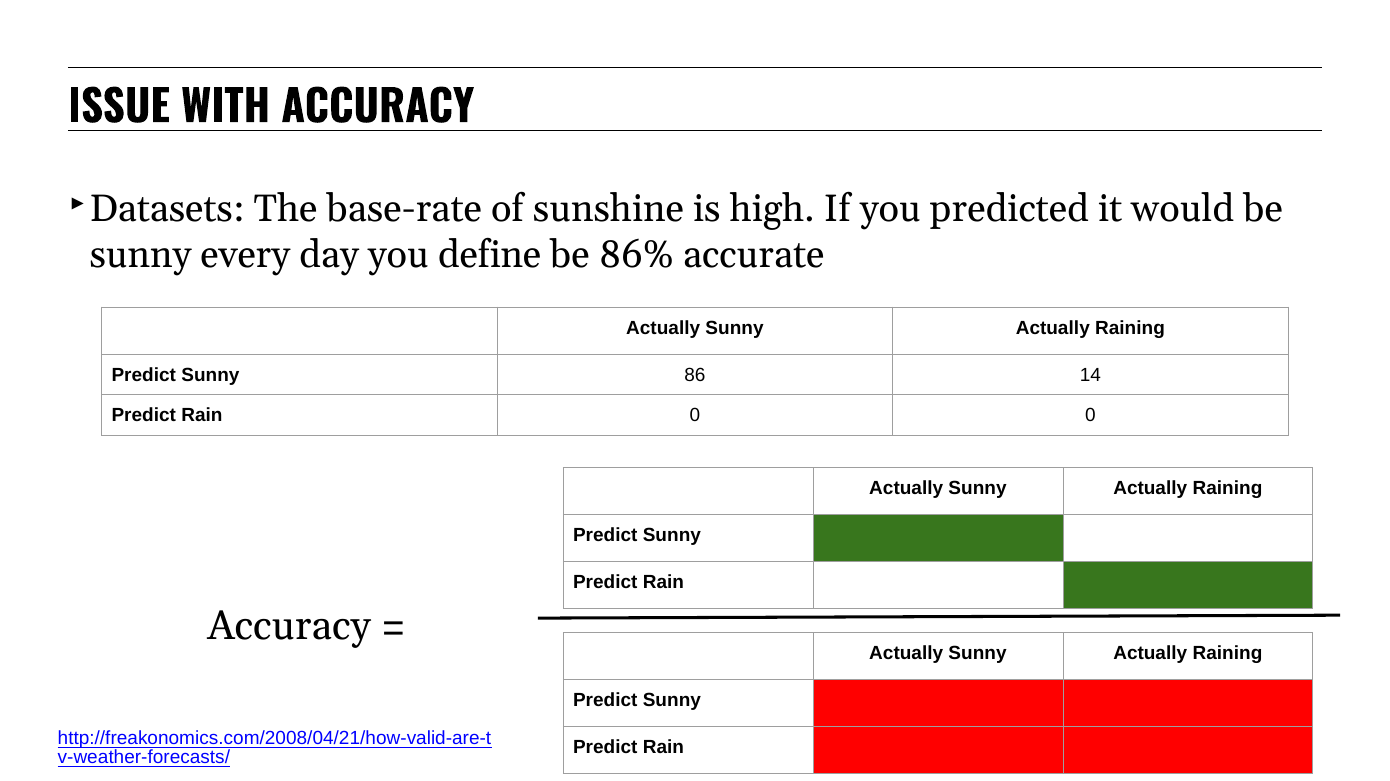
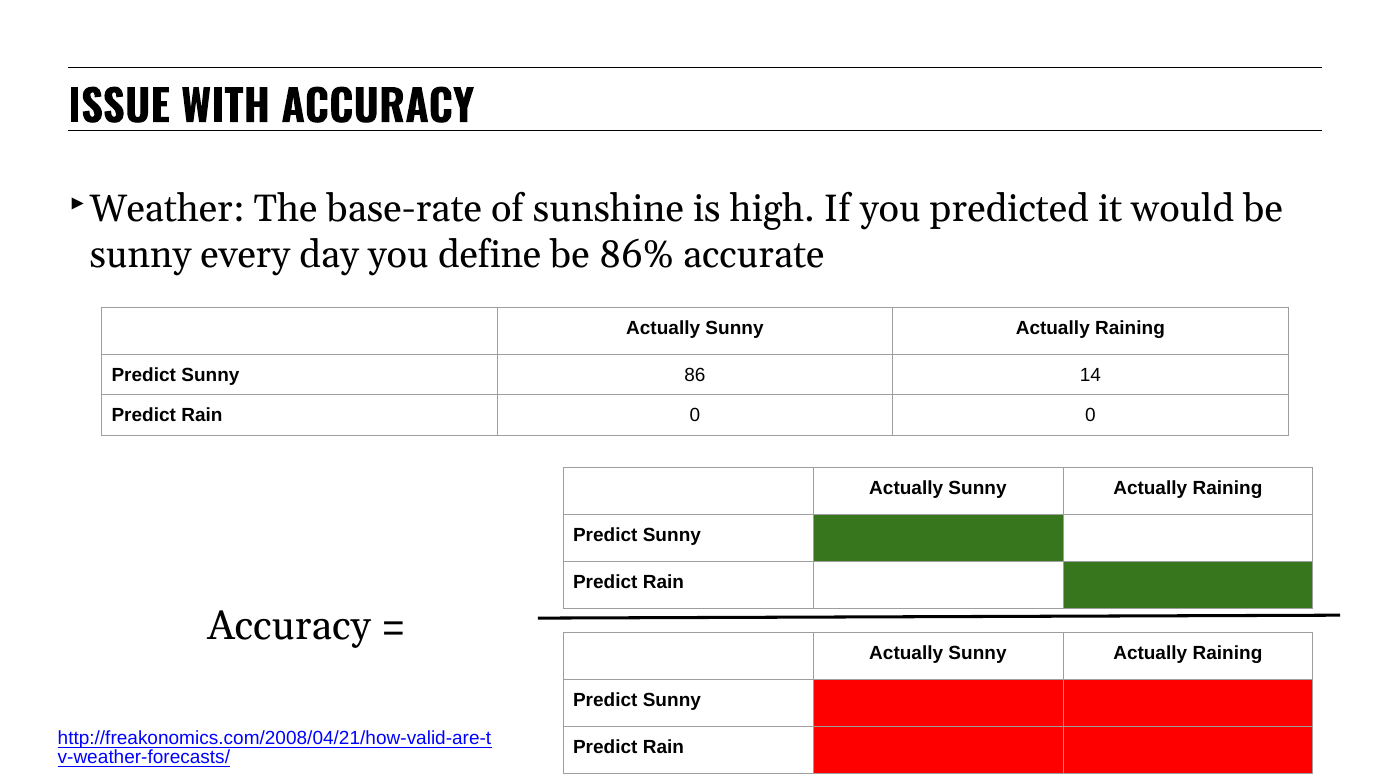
Datasets: Datasets -> Weather
